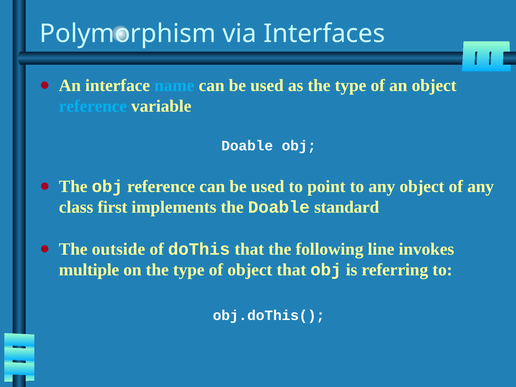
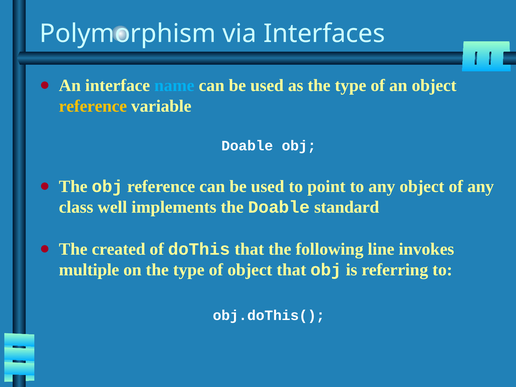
reference at (93, 106) colour: light blue -> yellow
first: first -> well
outside: outside -> created
